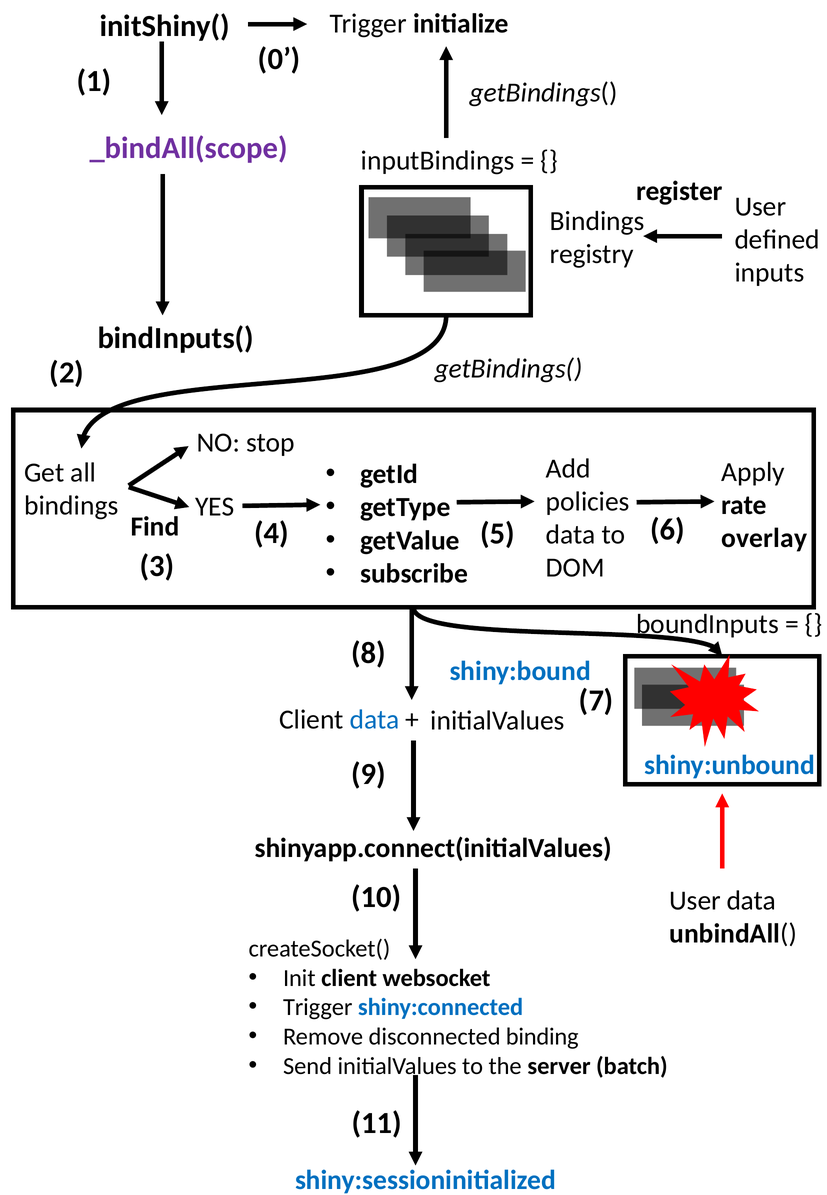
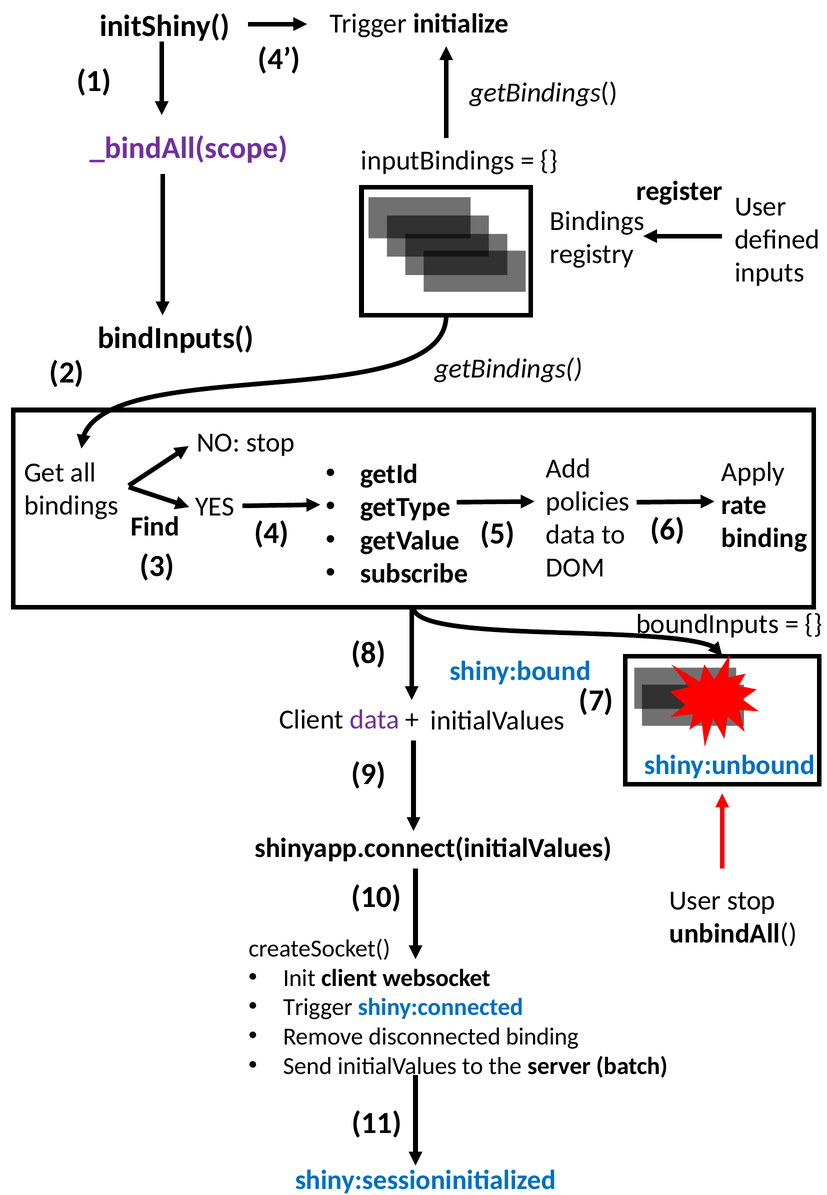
0 at (279, 59): 0 -> 4
overlay at (764, 538): overlay -> binding
data at (375, 720) colour: blue -> purple
User data: data -> stop
